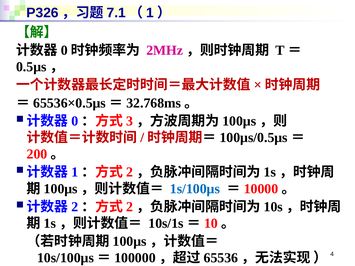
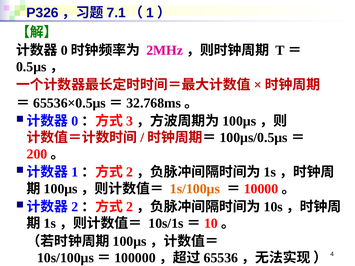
1s/100μs colour: blue -> orange
